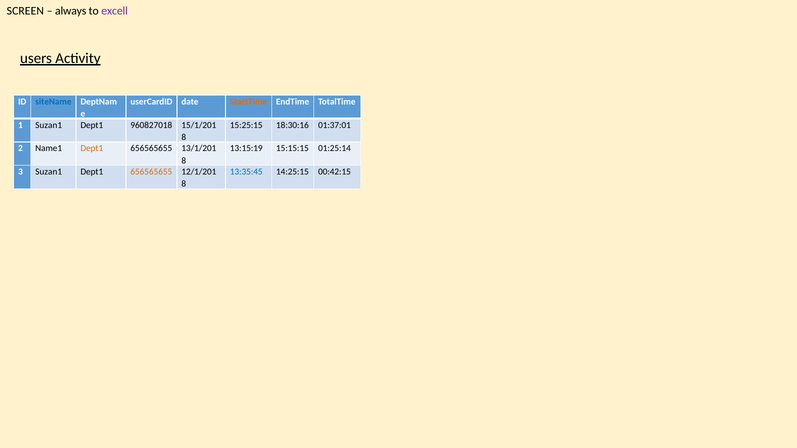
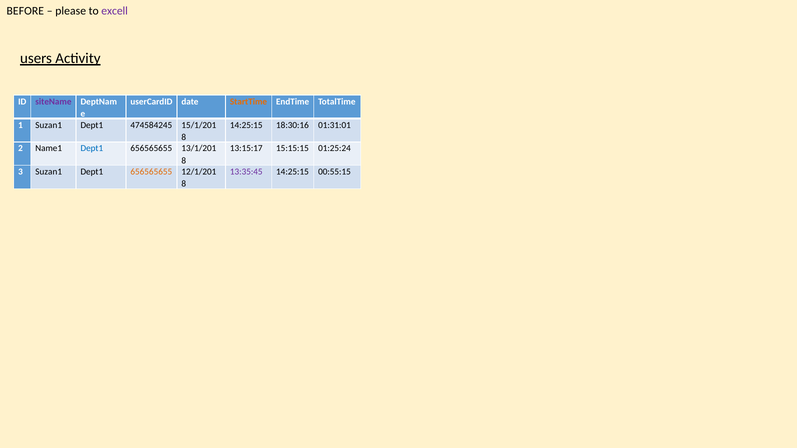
SCREEN: SCREEN -> BEFORE
always: always -> please
siteName colour: blue -> purple
960827018: 960827018 -> 474584245
15:25:15 at (246, 125): 15:25:15 -> 14:25:15
01:37:01: 01:37:01 -> 01:31:01
Dept1 at (92, 149) colour: orange -> blue
13:15:19: 13:15:19 -> 13:15:17
01:25:14: 01:25:14 -> 01:25:24
13:35:45 colour: blue -> purple
00:42:15: 00:42:15 -> 00:55:15
